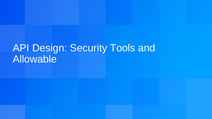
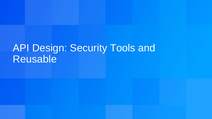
Allowable: Allowable -> Reusable
